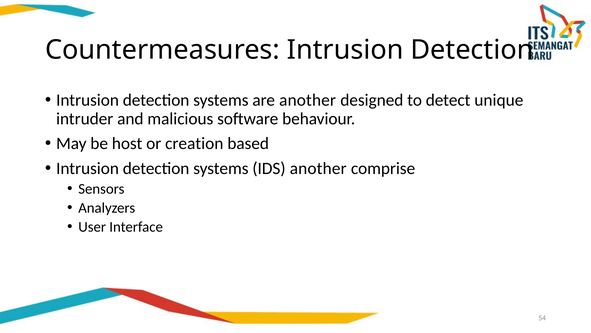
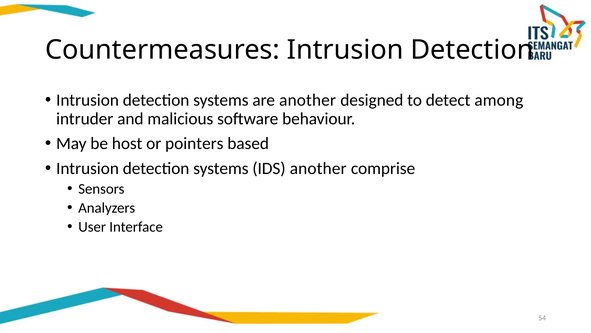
unique: unique -> among
creation: creation -> pointers
